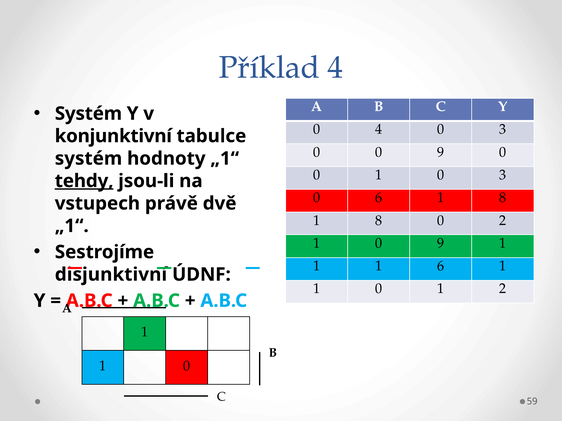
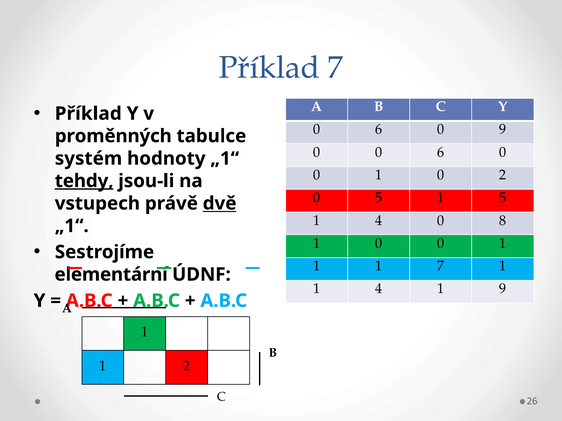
Příklad 4: 4 -> 7
Systém at (88, 114): Systém -> Příklad
4 at (379, 130): 4 -> 6
3 at (503, 130): 3 -> 9
konjunktivní: konjunktivní -> proměnných
0 0 9: 9 -> 6
1 0 3: 3 -> 2
0 6: 6 -> 5
8 at (503, 198): 8 -> 5
dvě underline: none -> present
8 at (379, 221): 8 -> 4
0 2: 2 -> 8
1 0 9: 9 -> 0
1 6: 6 -> 7
disjunktivní: disjunktivní -> elementární
0 at (379, 289): 0 -> 4
1 2: 2 -> 9
0 at (187, 366): 0 -> 2
59: 59 -> 26
